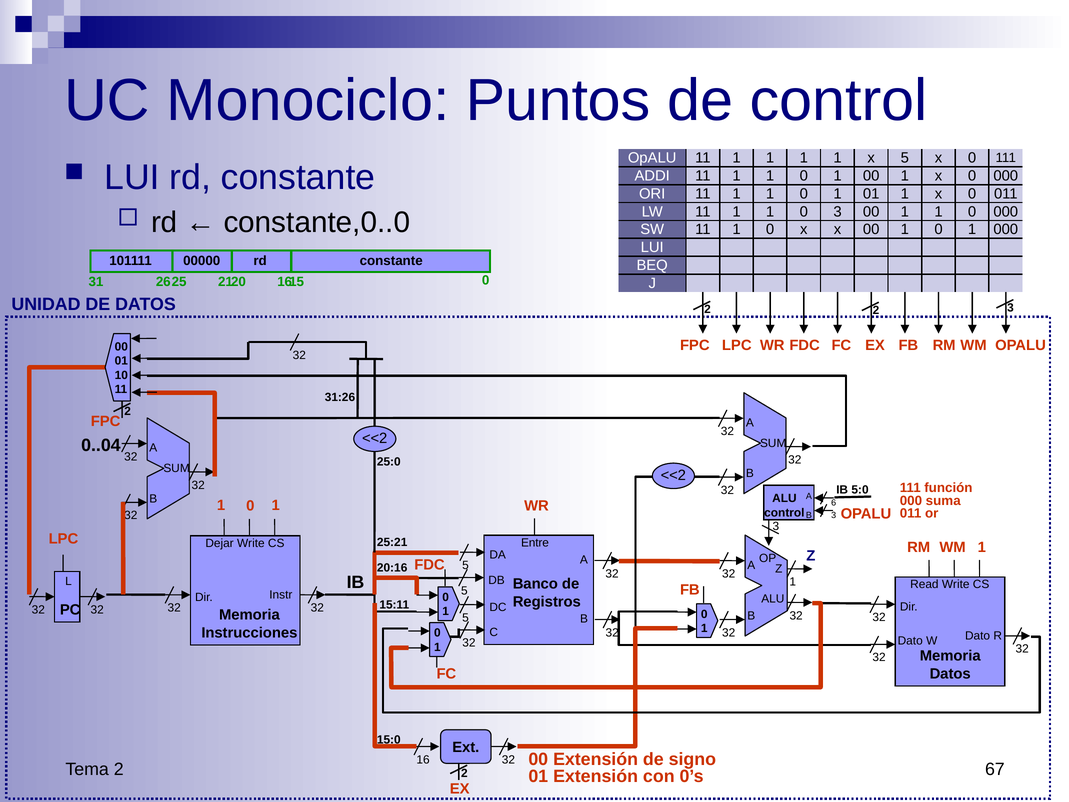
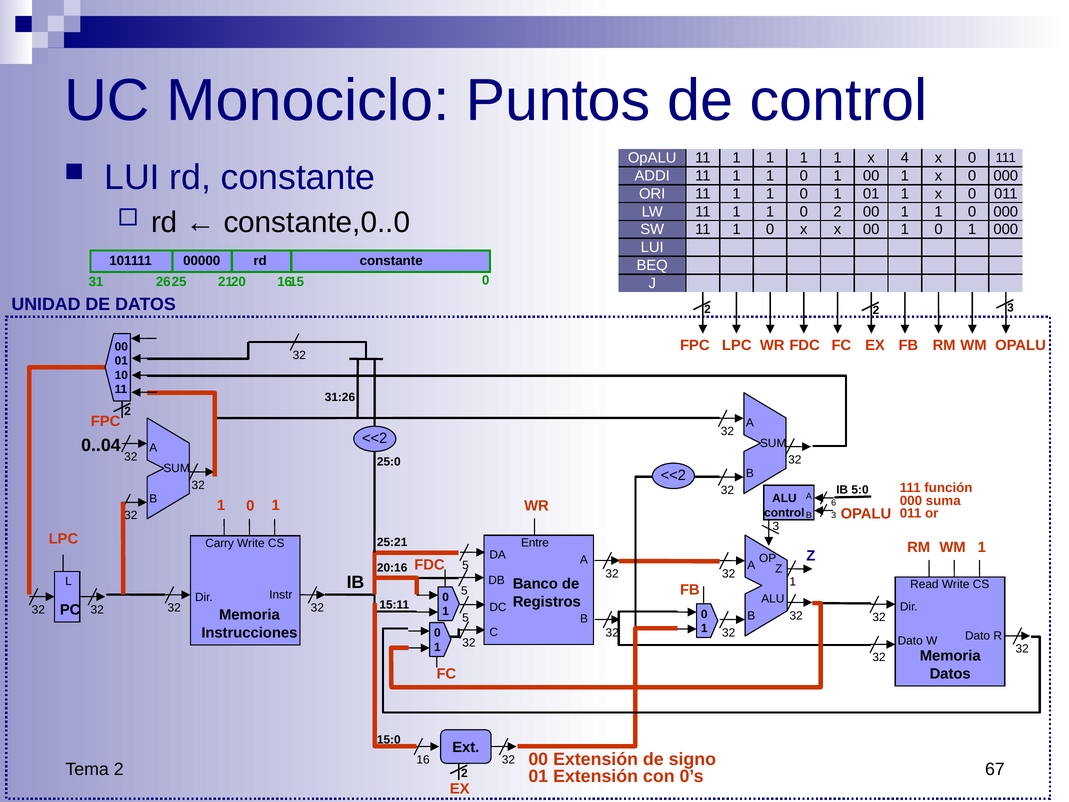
x 5: 5 -> 4
0 3: 3 -> 2
Dejar: Dejar -> Carry
